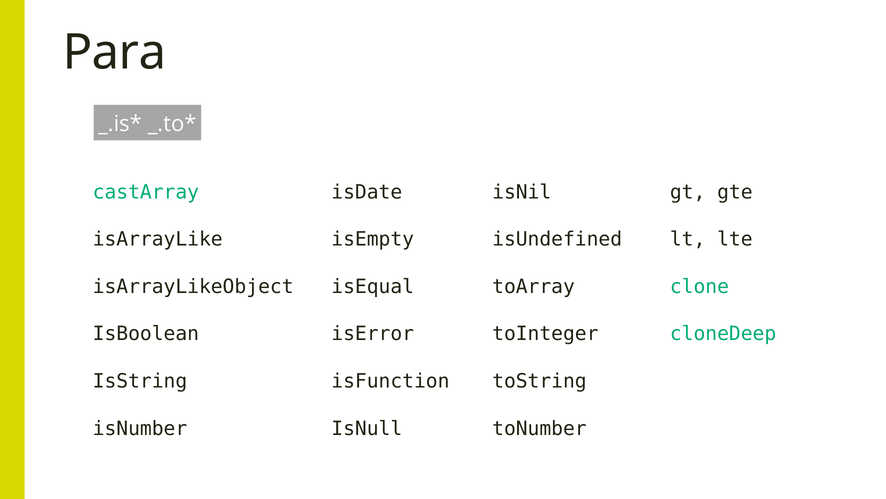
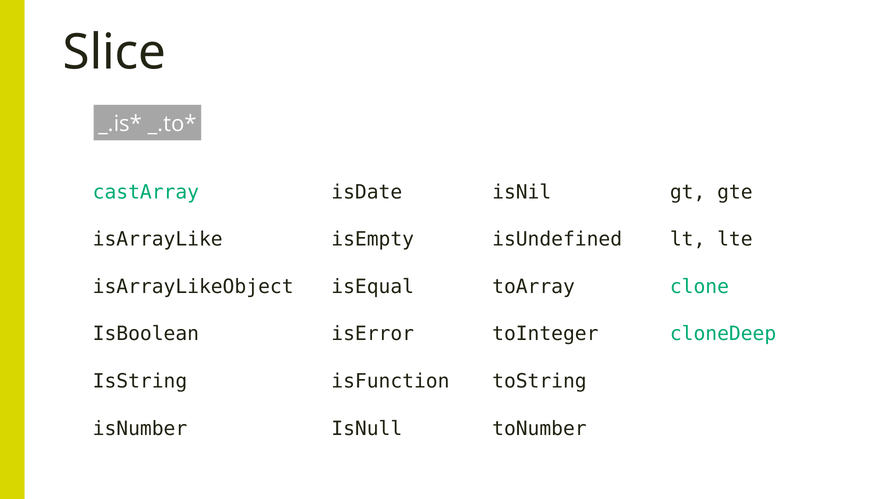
Para: Para -> Slice
